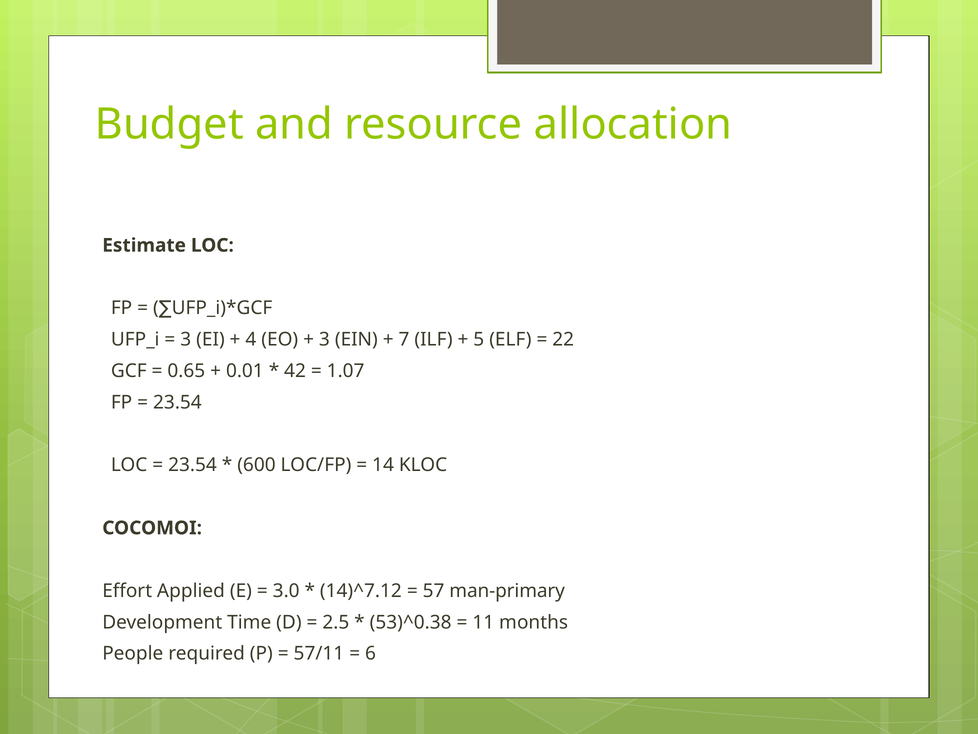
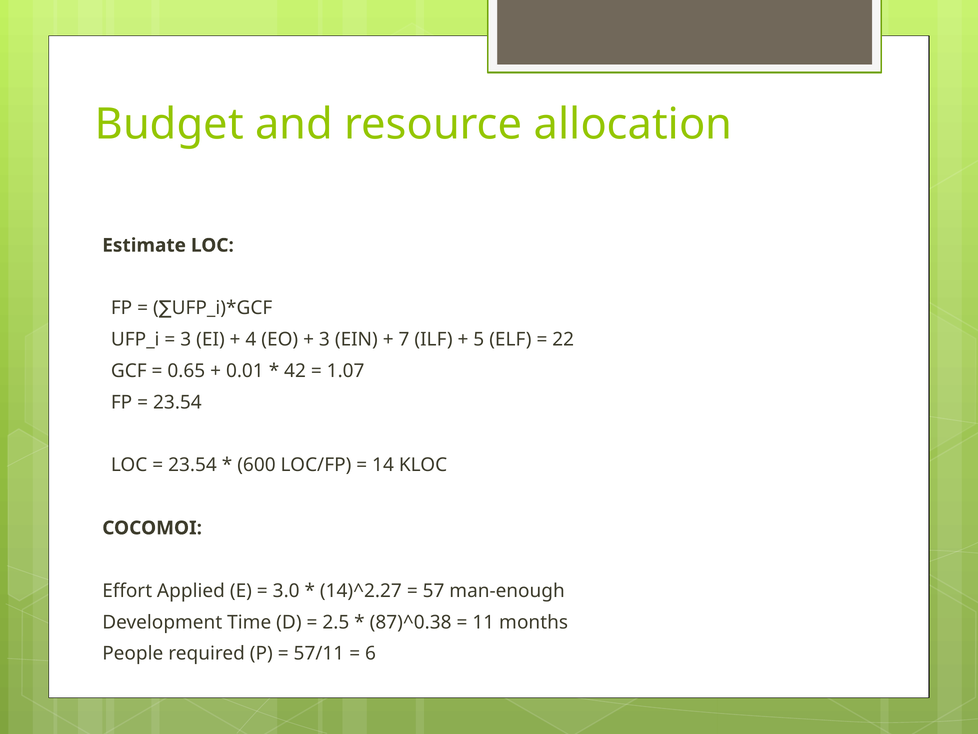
14)^7.12: 14)^7.12 -> 14)^2.27
man-primary: man-primary -> man-enough
53)^0.38: 53)^0.38 -> 87)^0.38
